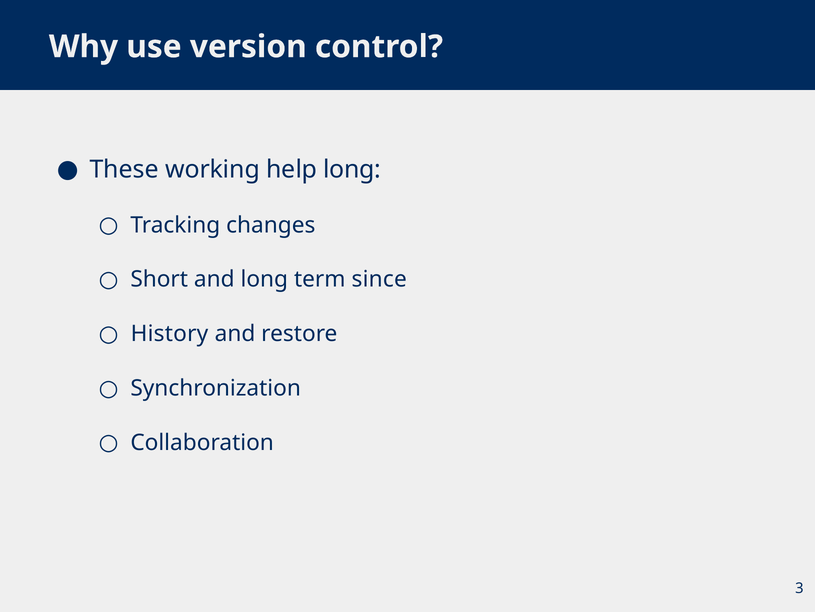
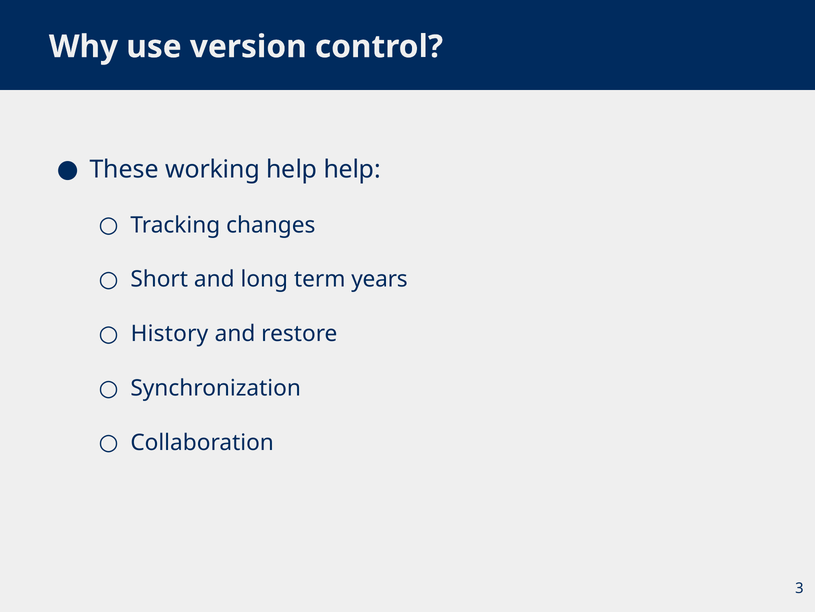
help long: long -> help
since: since -> years
